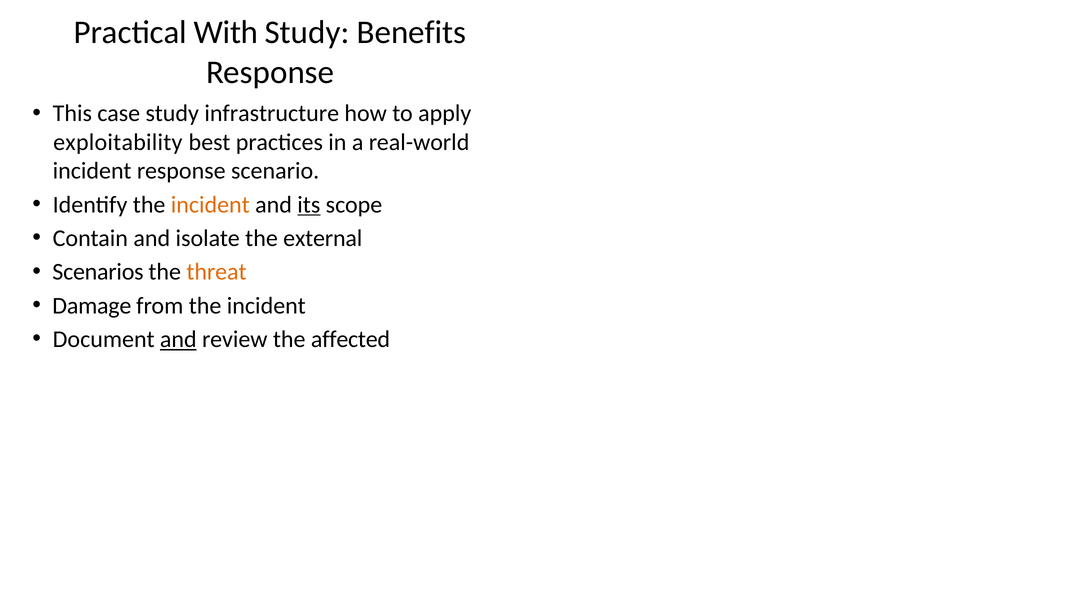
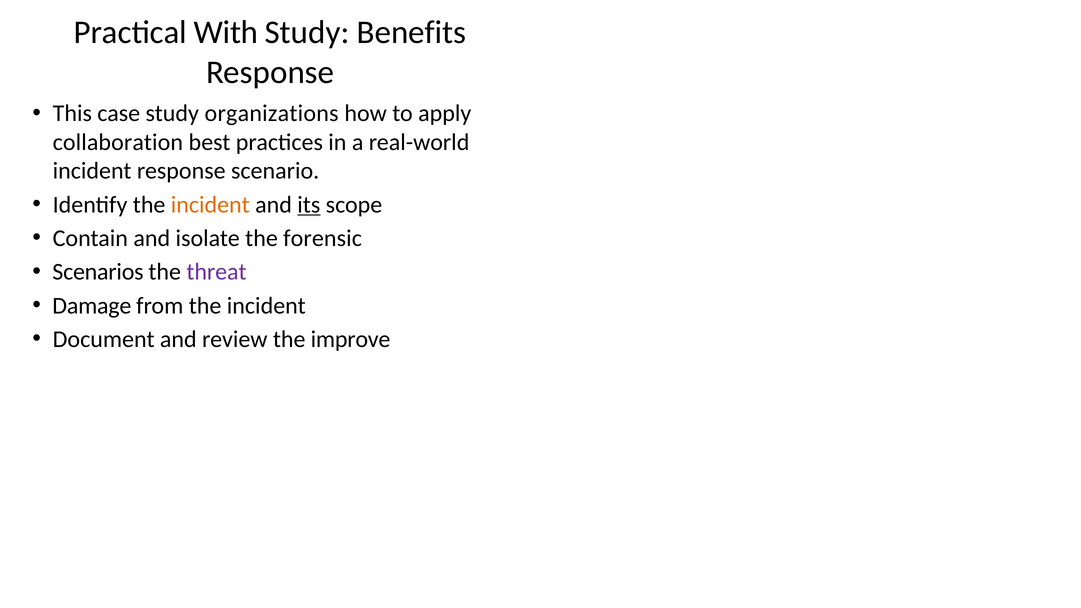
infrastructure: infrastructure -> organizations
exploitability: exploitability -> collaboration
external: external -> forensic
threat colour: orange -> purple
and at (178, 339) underline: present -> none
affected: affected -> improve
